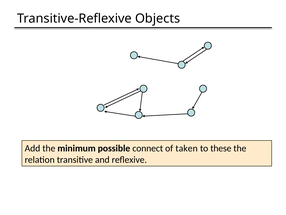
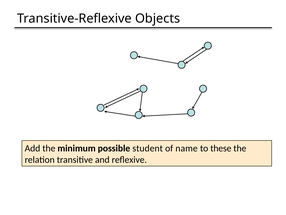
connect: connect -> student
taken: taken -> name
